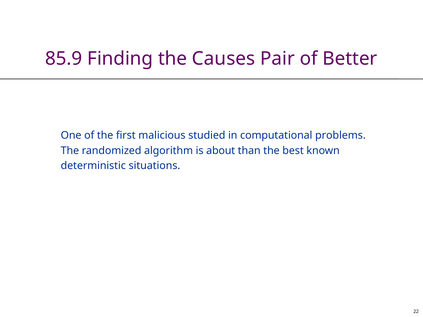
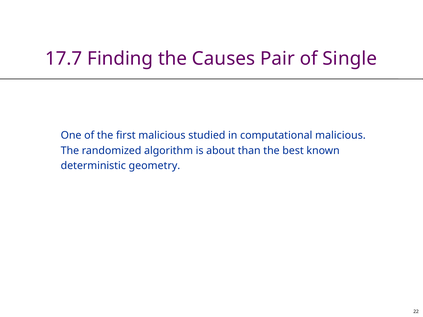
85.9: 85.9 -> 17.7
Better: Better -> Single
computational problems: problems -> malicious
situations: situations -> geometry
